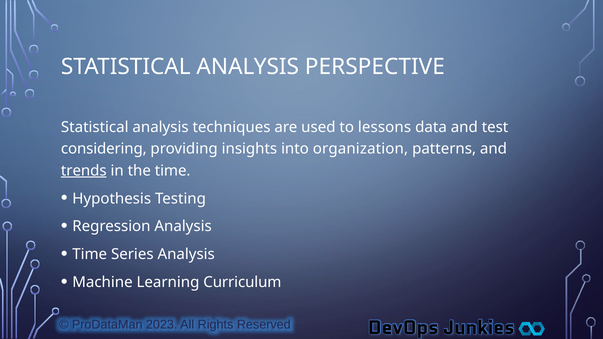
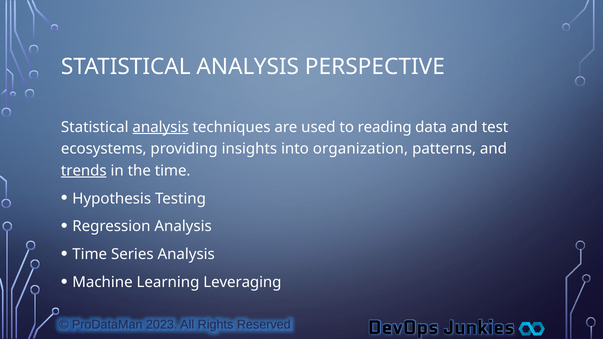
analysis at (161, 127) underline: none -> present
lessons: lessons -> reading
considering: considering -> ecosystems
Curriculum: Curriculum -> Leveraging
